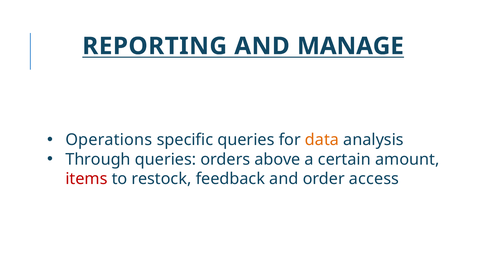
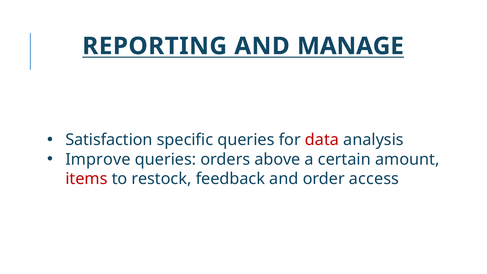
Operations: Operations -> Satisfaction
data colour: orange -> red
Through: Through -> Improve
